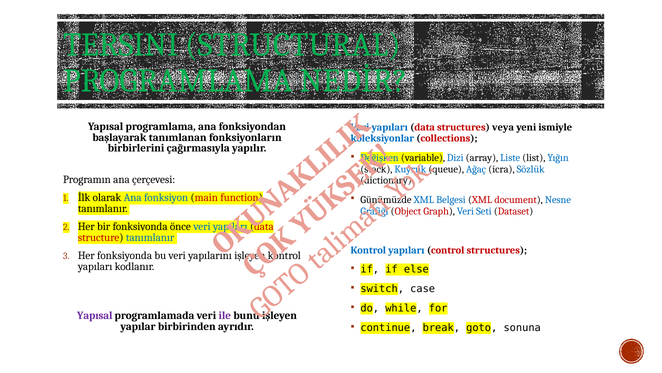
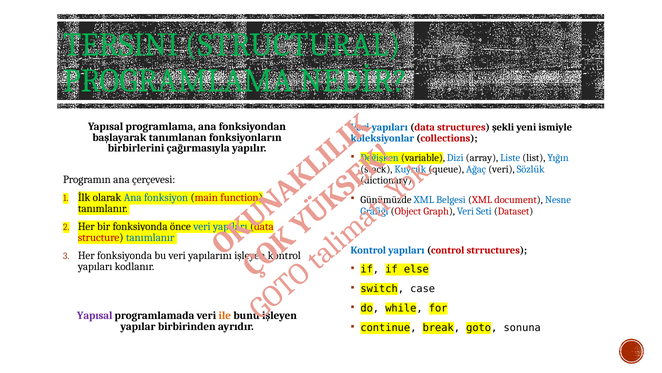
veya: veya -> şekli
Ağaç icra: icra -> veri
ile colour: purple -> orange
